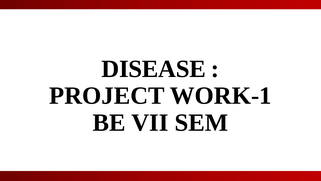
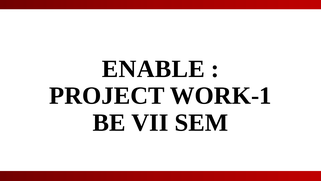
DISEASE: DISEASE -> ENABLE
